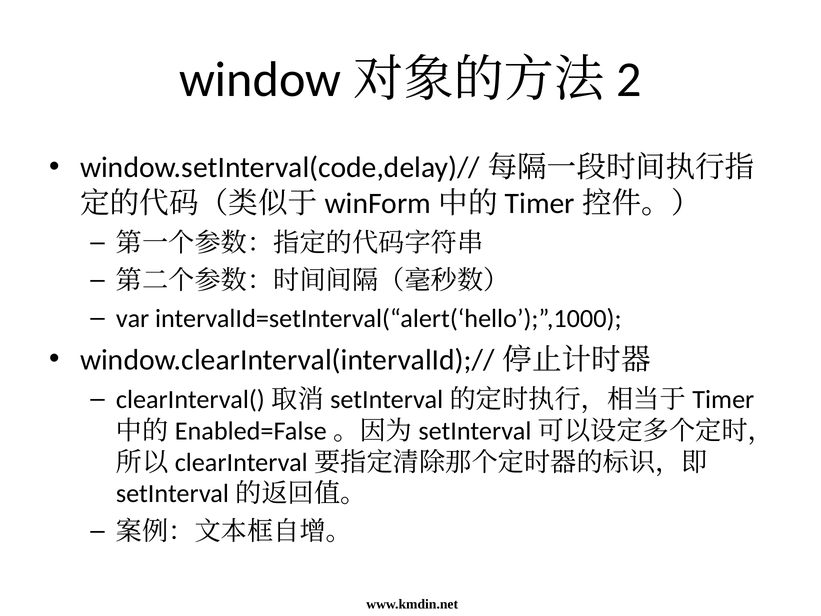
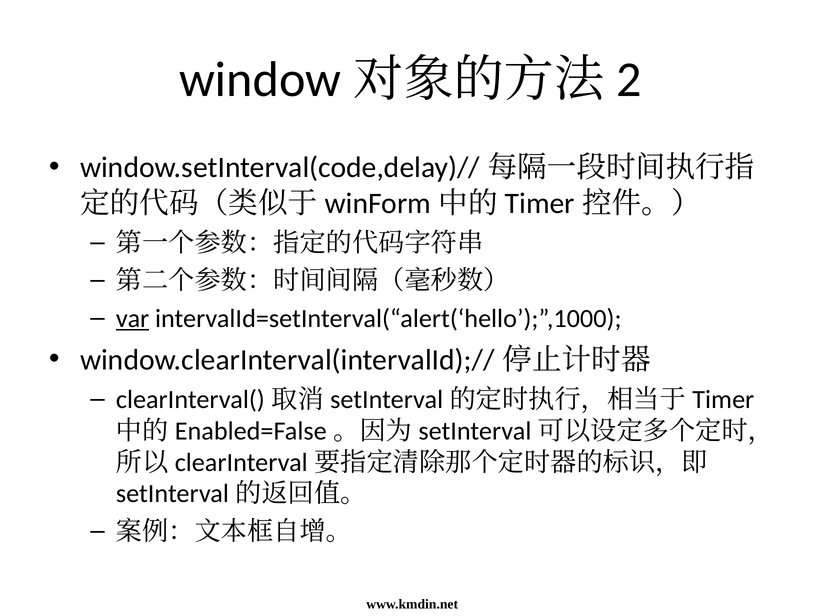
var underline: none -> present
